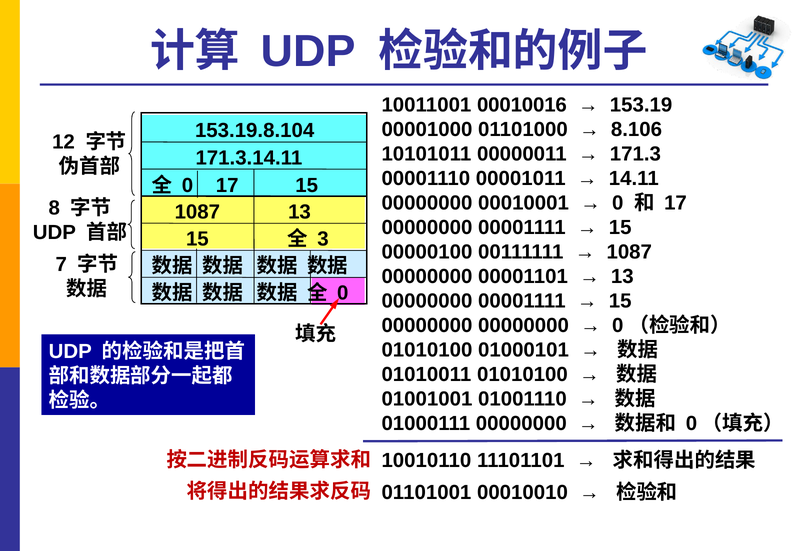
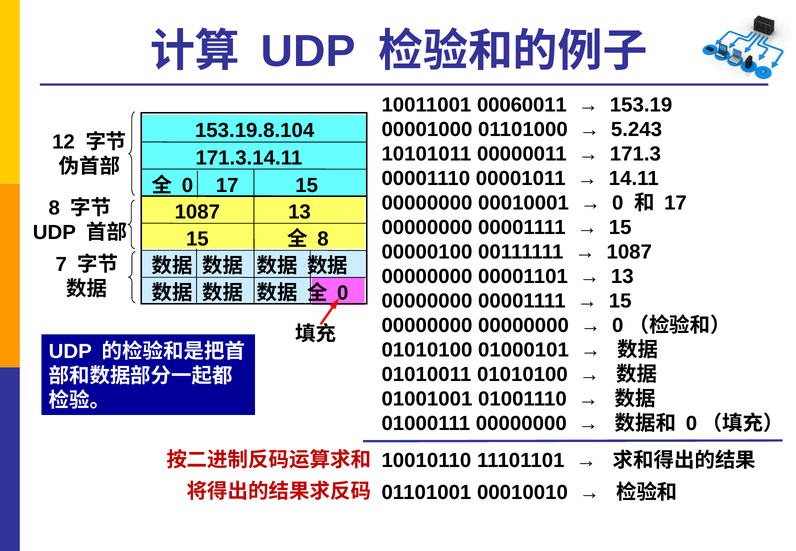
00010016: 00010016 -> 00060011
8.106: 8.106 -> 5.243
3 at (323, 239): 3 -> 8
